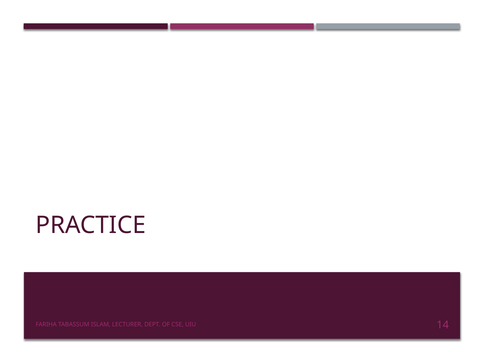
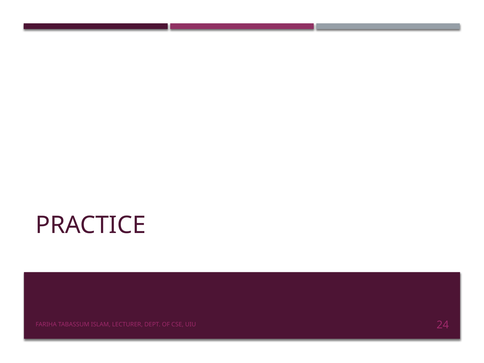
14: 14 -> 24
